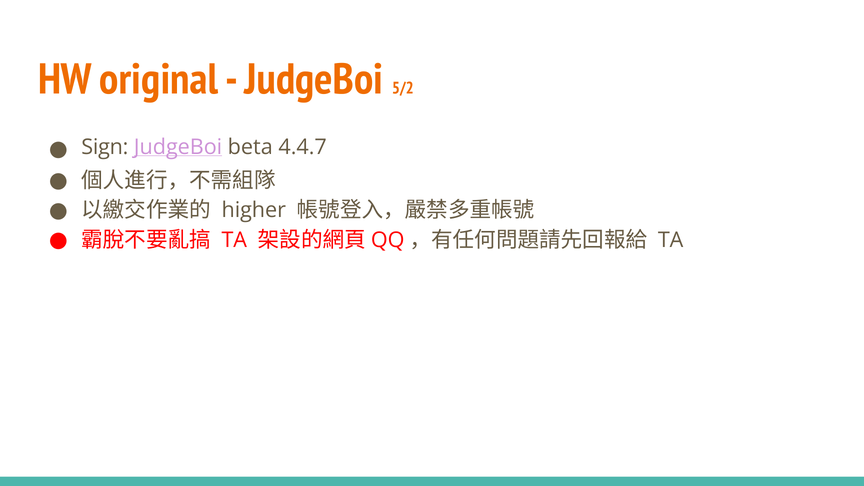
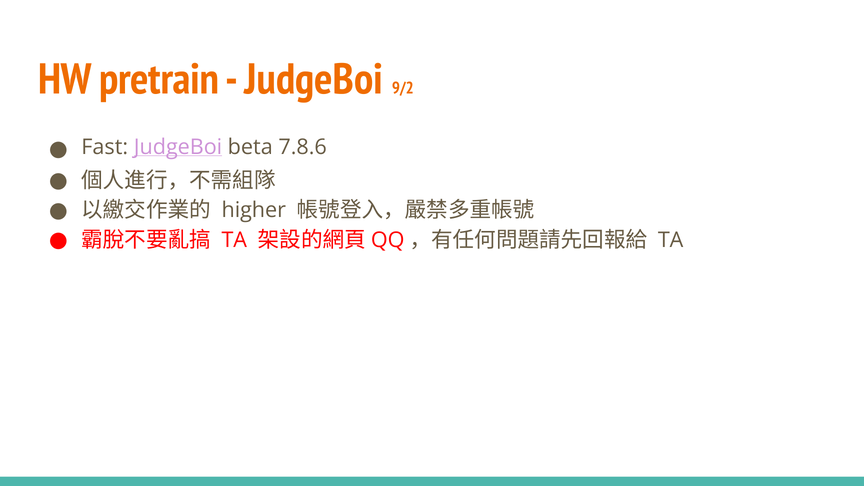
original: original -> pretrain
5/2: 5/2 -> 9/2
Sign: Sign -> Fast
4.4.7: 4.4.7 -> 7.8.6
